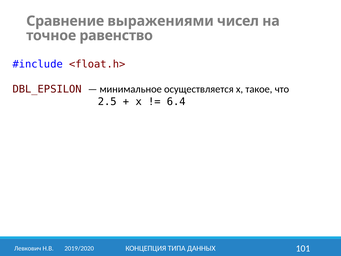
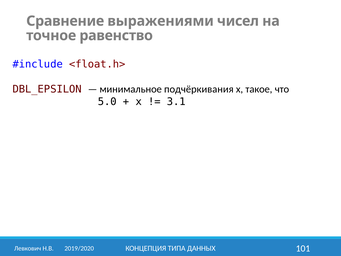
осуществляется: осуществляется -> подчёркивания
2.5: 2.5 -> 5.0
6.4: 6.4 -> 3.1
